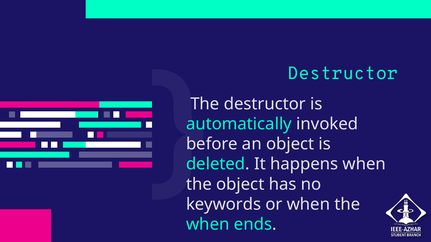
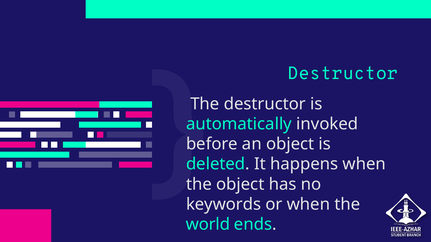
when at (208, 225): when -> world
